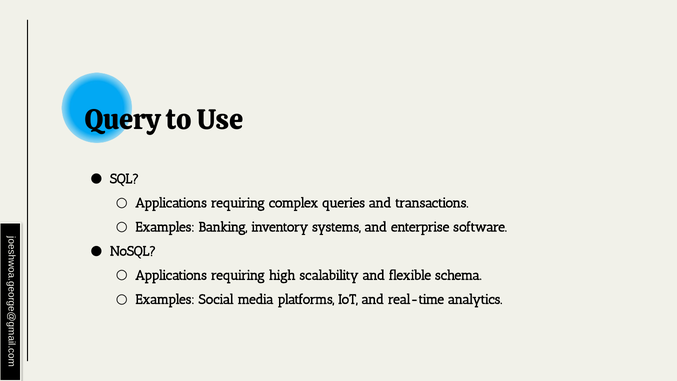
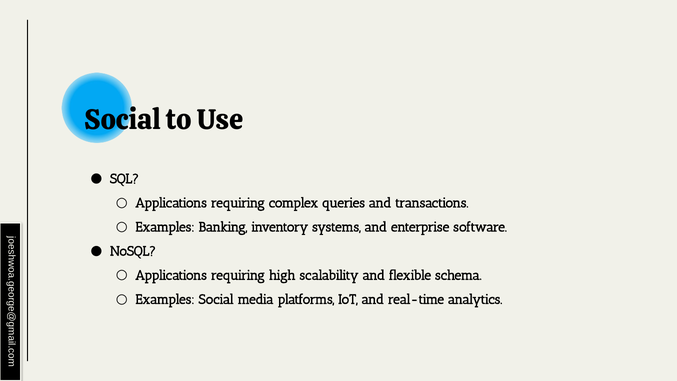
Query at (123, 120): Query -> Social
